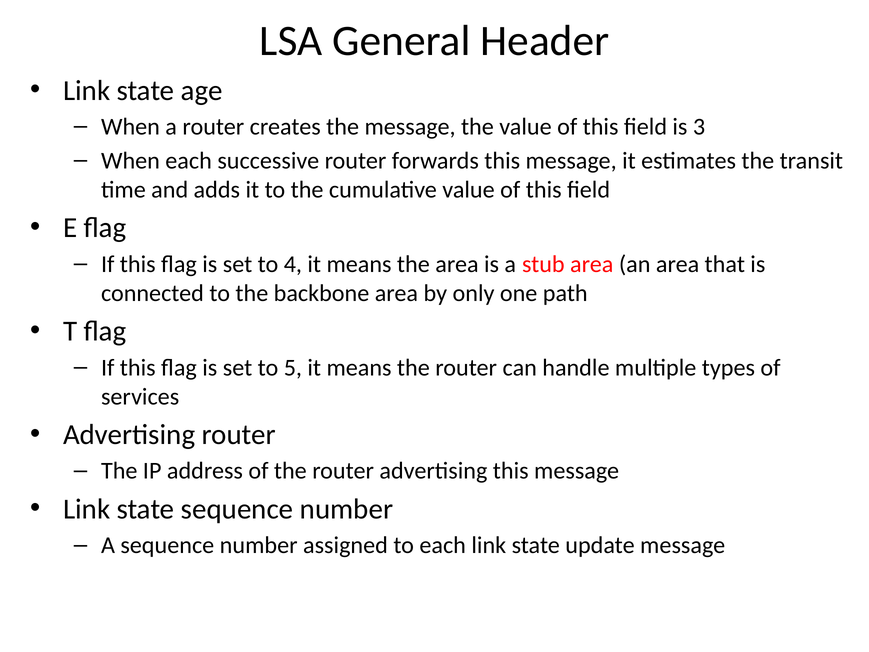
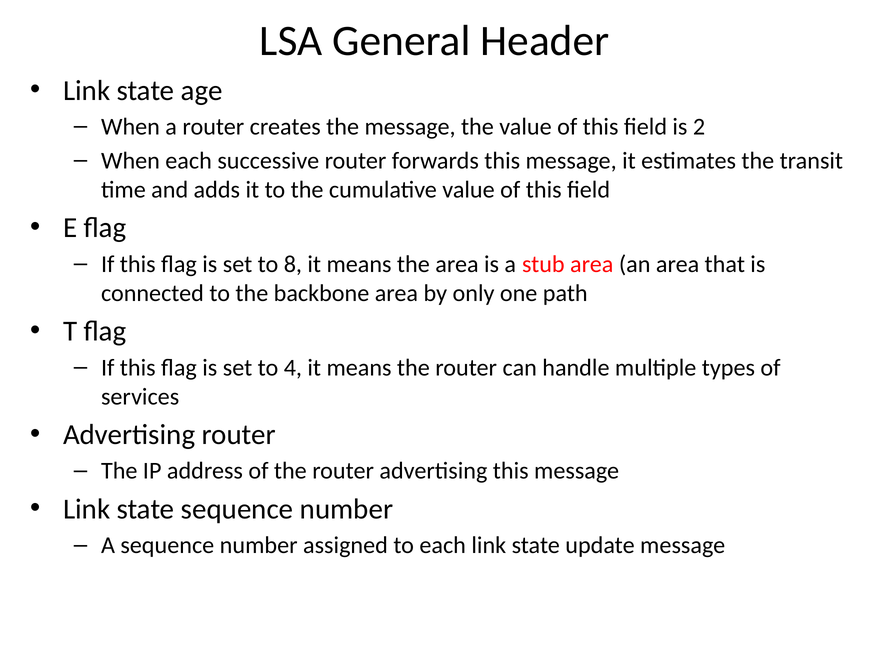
3: 3 -> 2
4: 4 -> 8
5: 5 -> 4
